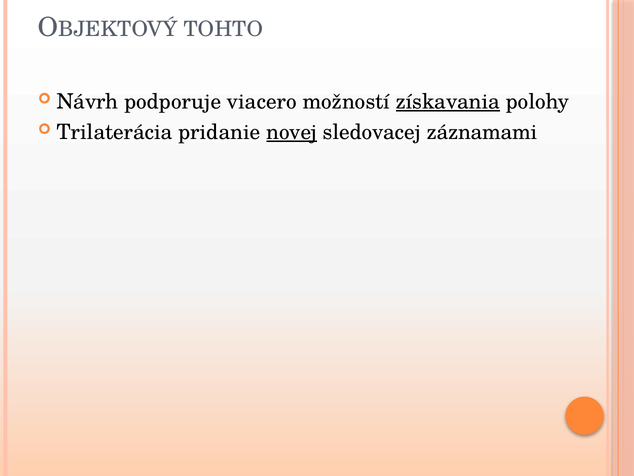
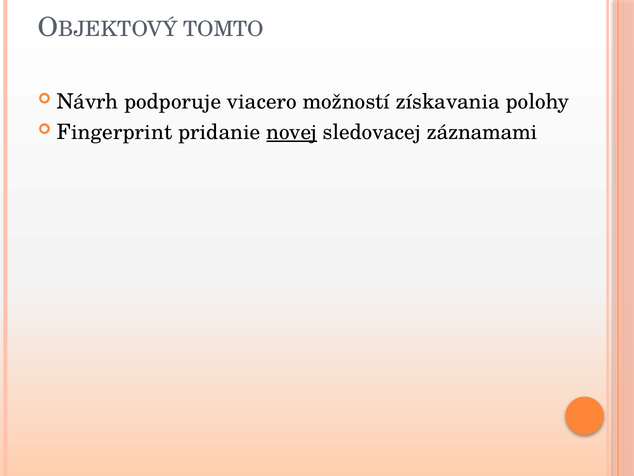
TOHTO: TOHTO -> TOMTO
získavania underline: present -> none
Trilaterácia: Trilaterácia -> Fingerprint
